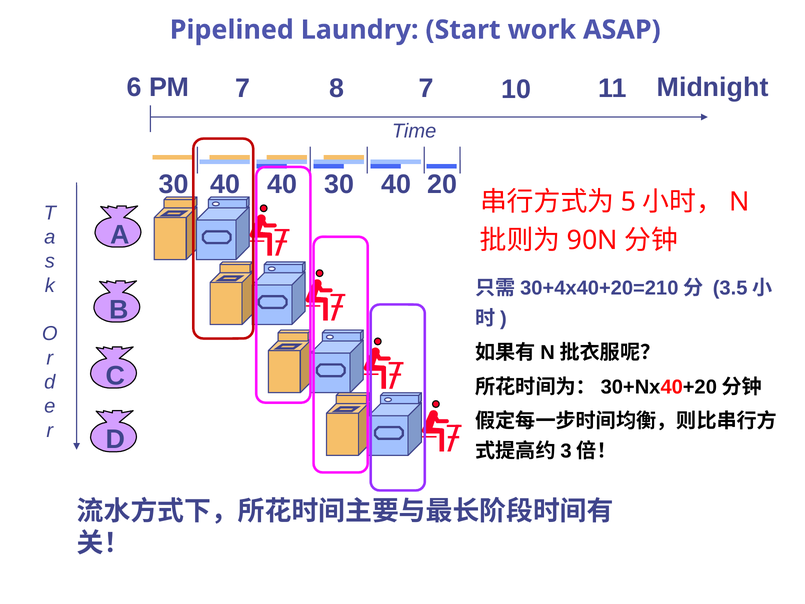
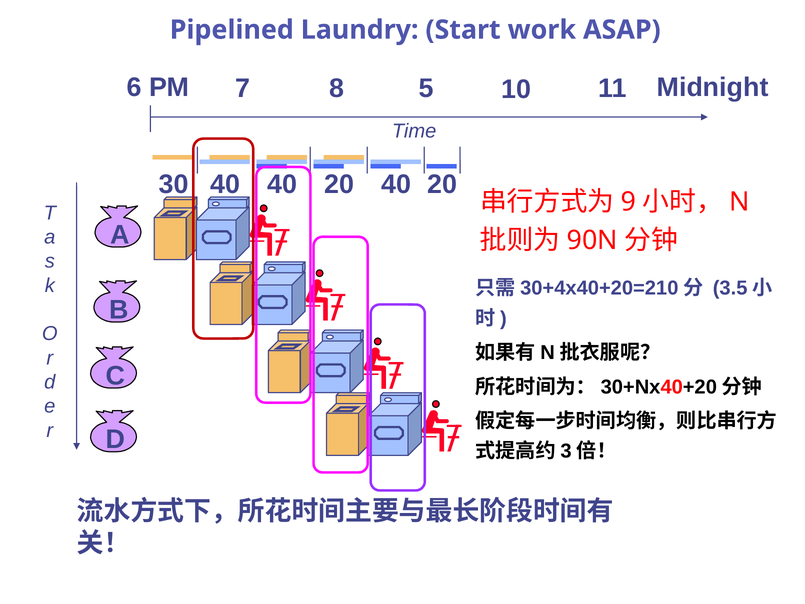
8 7: 7 -> 5
40 40 30: 30 -> 20
5: 5 -> 9
